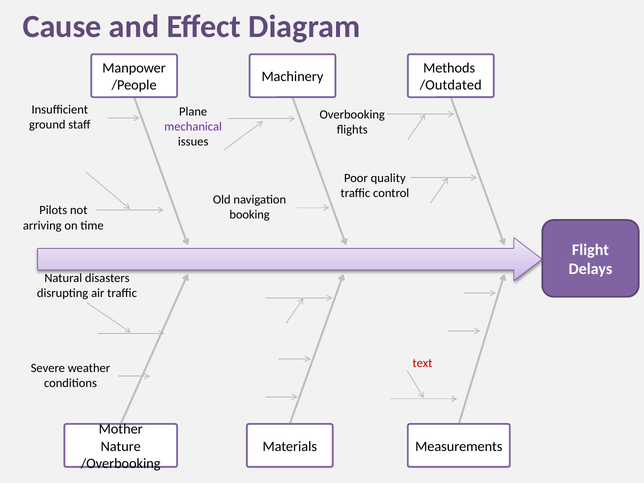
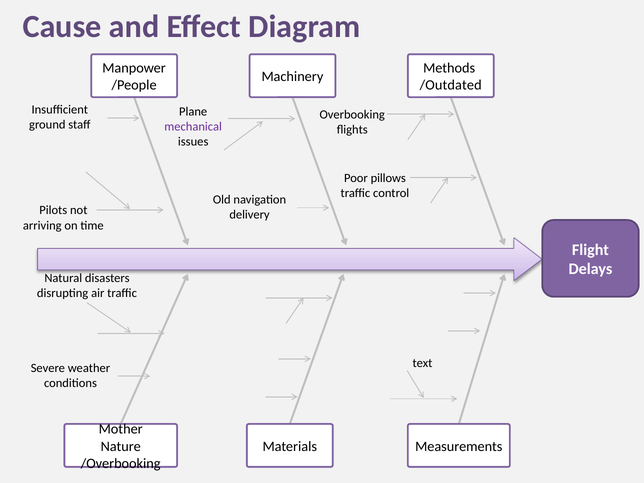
quality: quality -> pillows
booking: booking -> delivery
text at (422, 363) colour: red -> black
